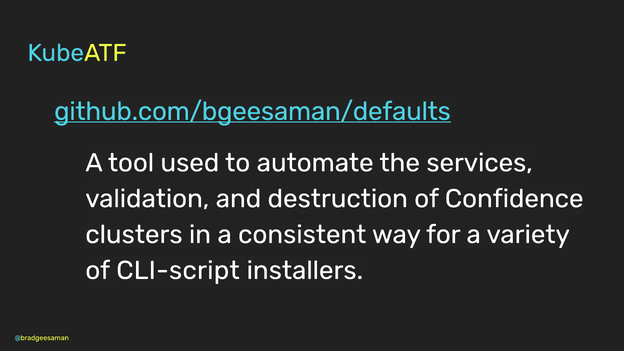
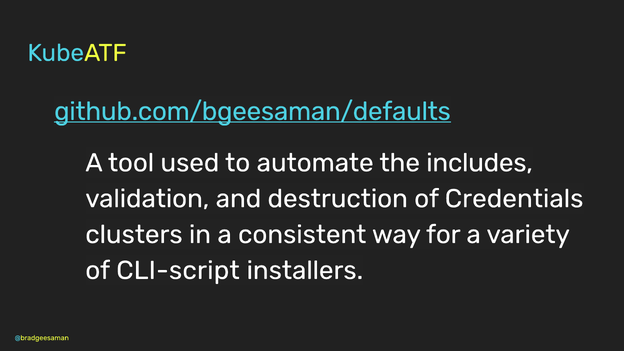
services: services -> includes
Confidence: Confidence -> Credentials
